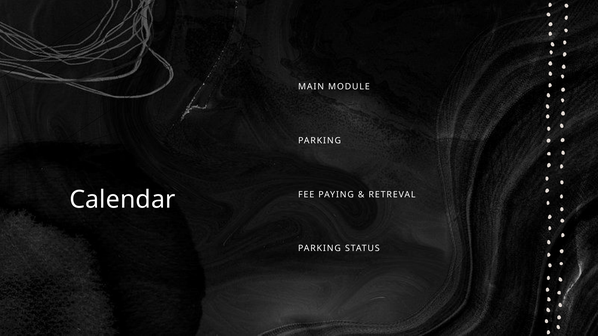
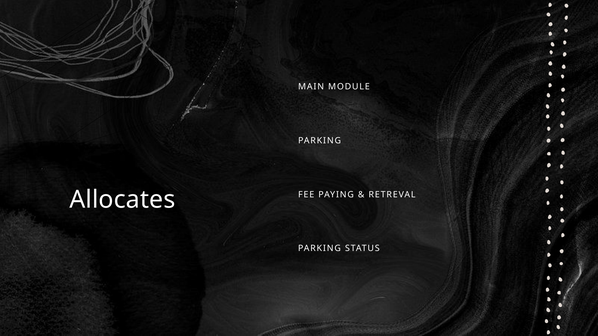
Calendar: Calendar -> Allocates
